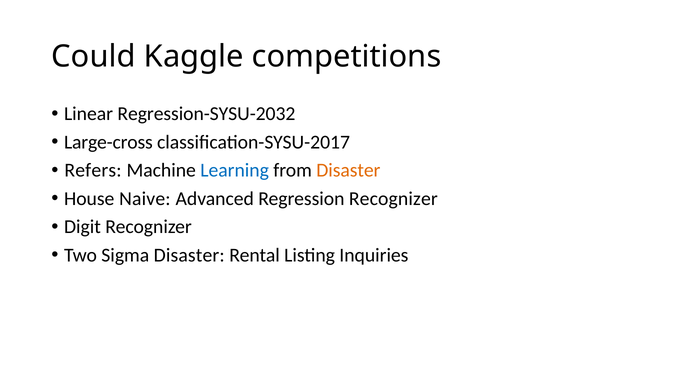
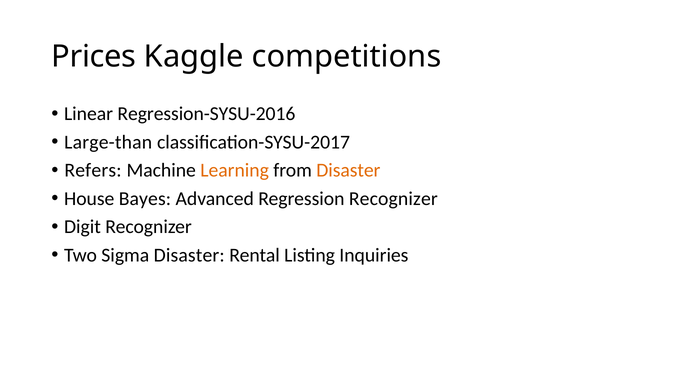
Could: Could -> Prices
Regression-SYSU-2032: Regression-SYSU-2032 -> Regression-SYSU-2016
Large-cross: Large-cross -> Large-than
Learning colour: blue -> orange
Naive: Naive -> Bayes
